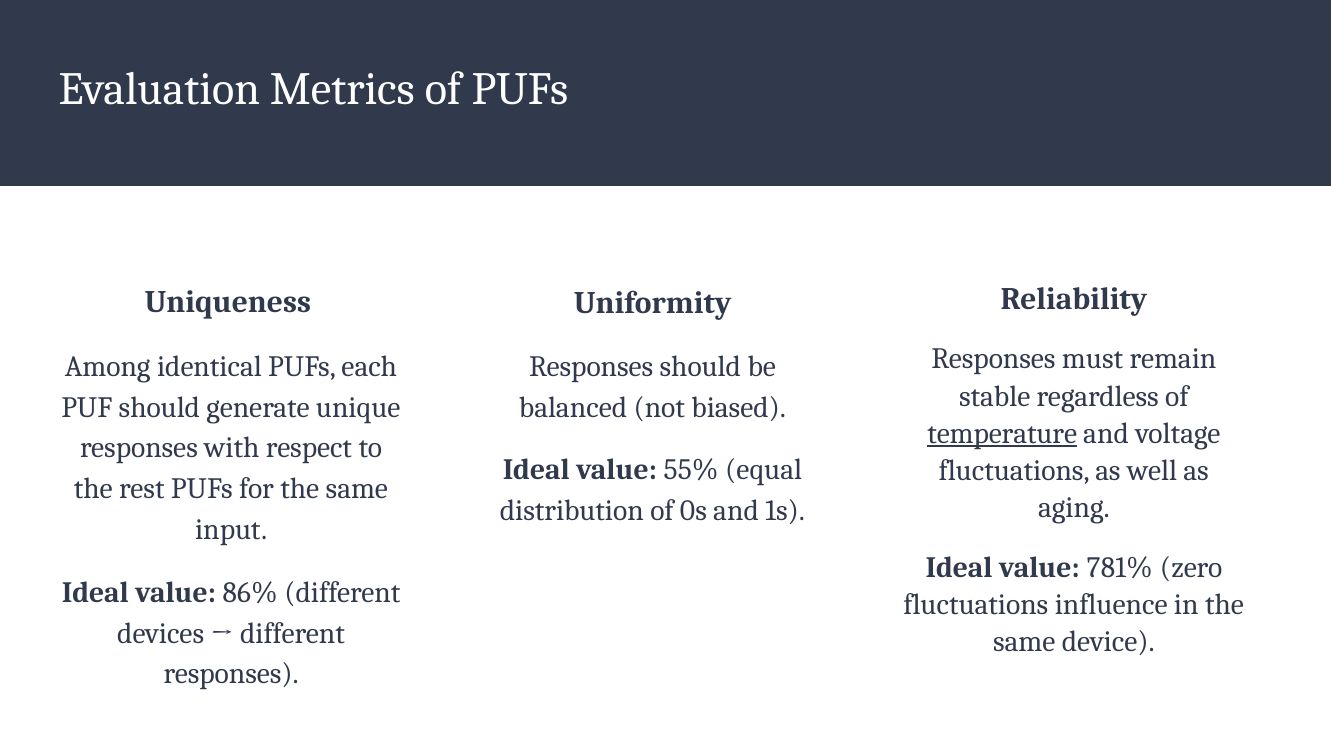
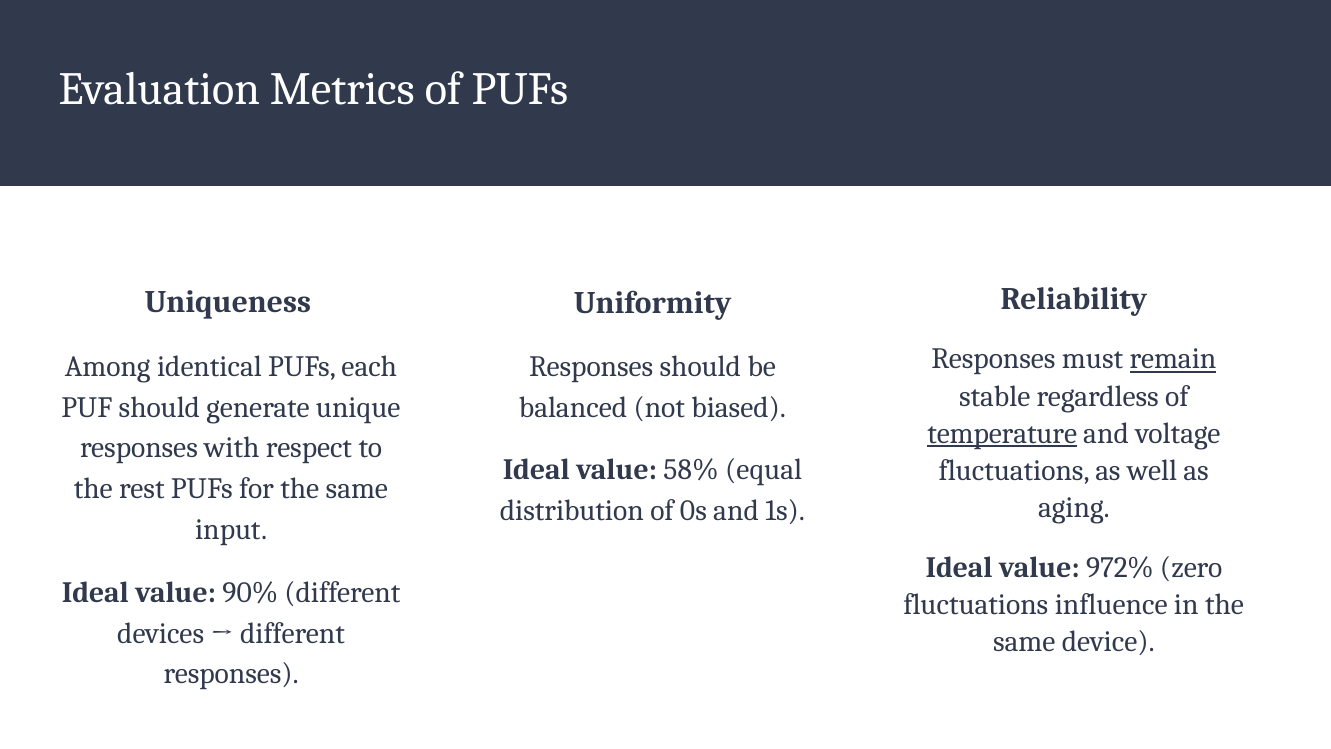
remain underline: none -> present
55%: 55% -> 58%
781%: 781% -> 972%
86%: 86% -> 90%
